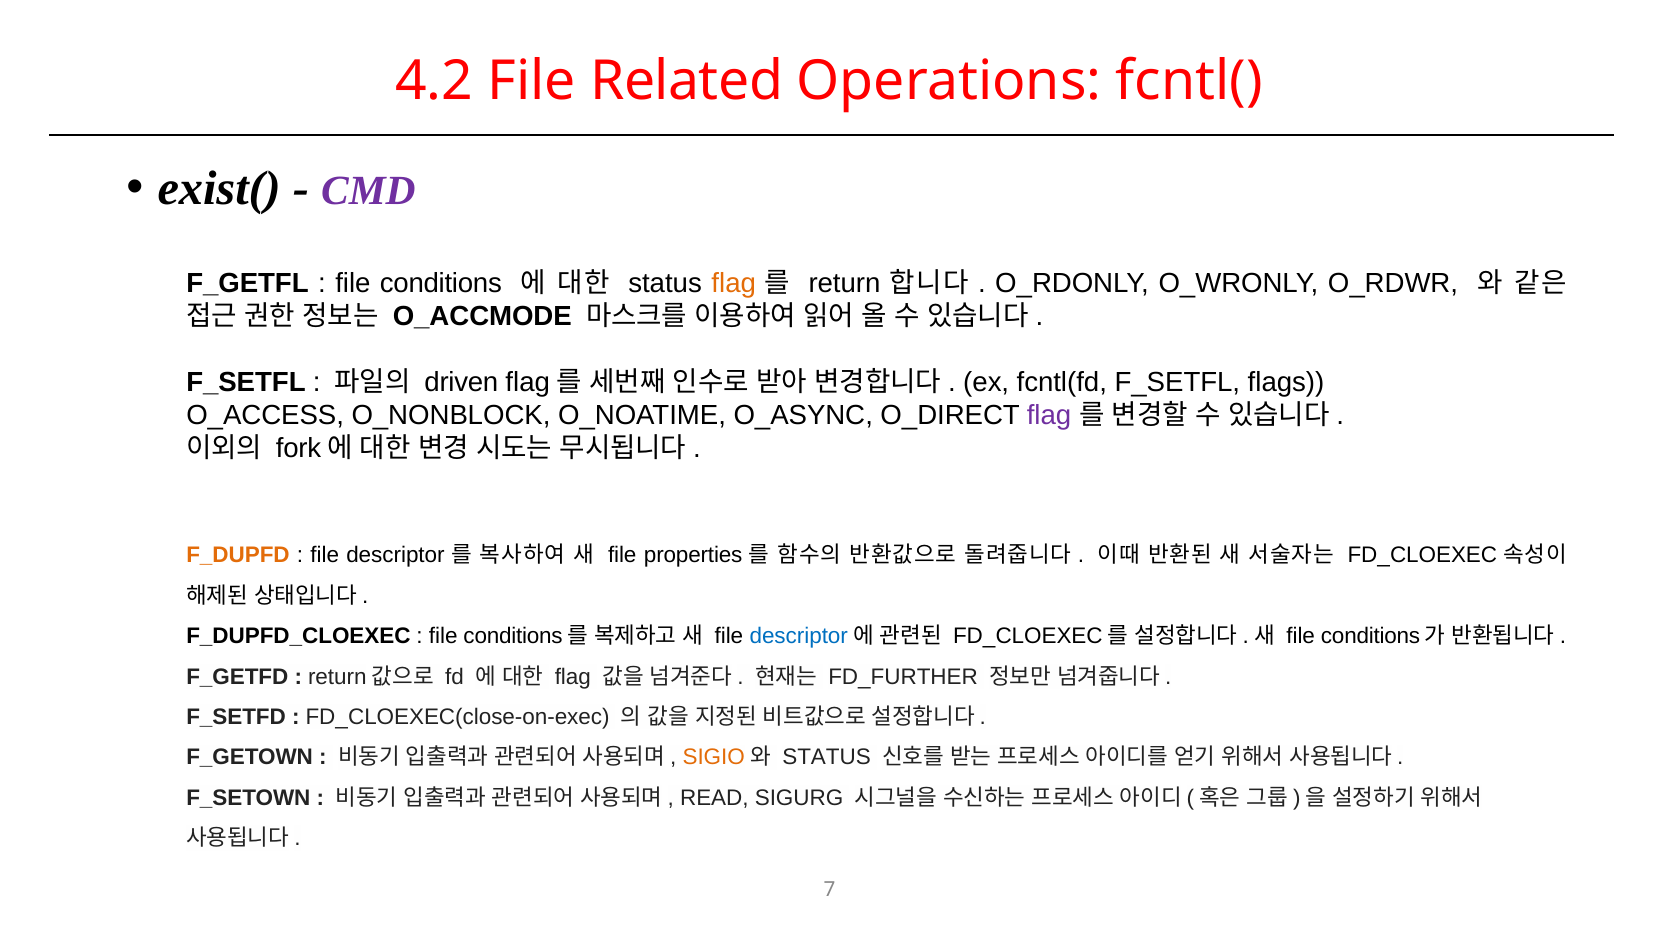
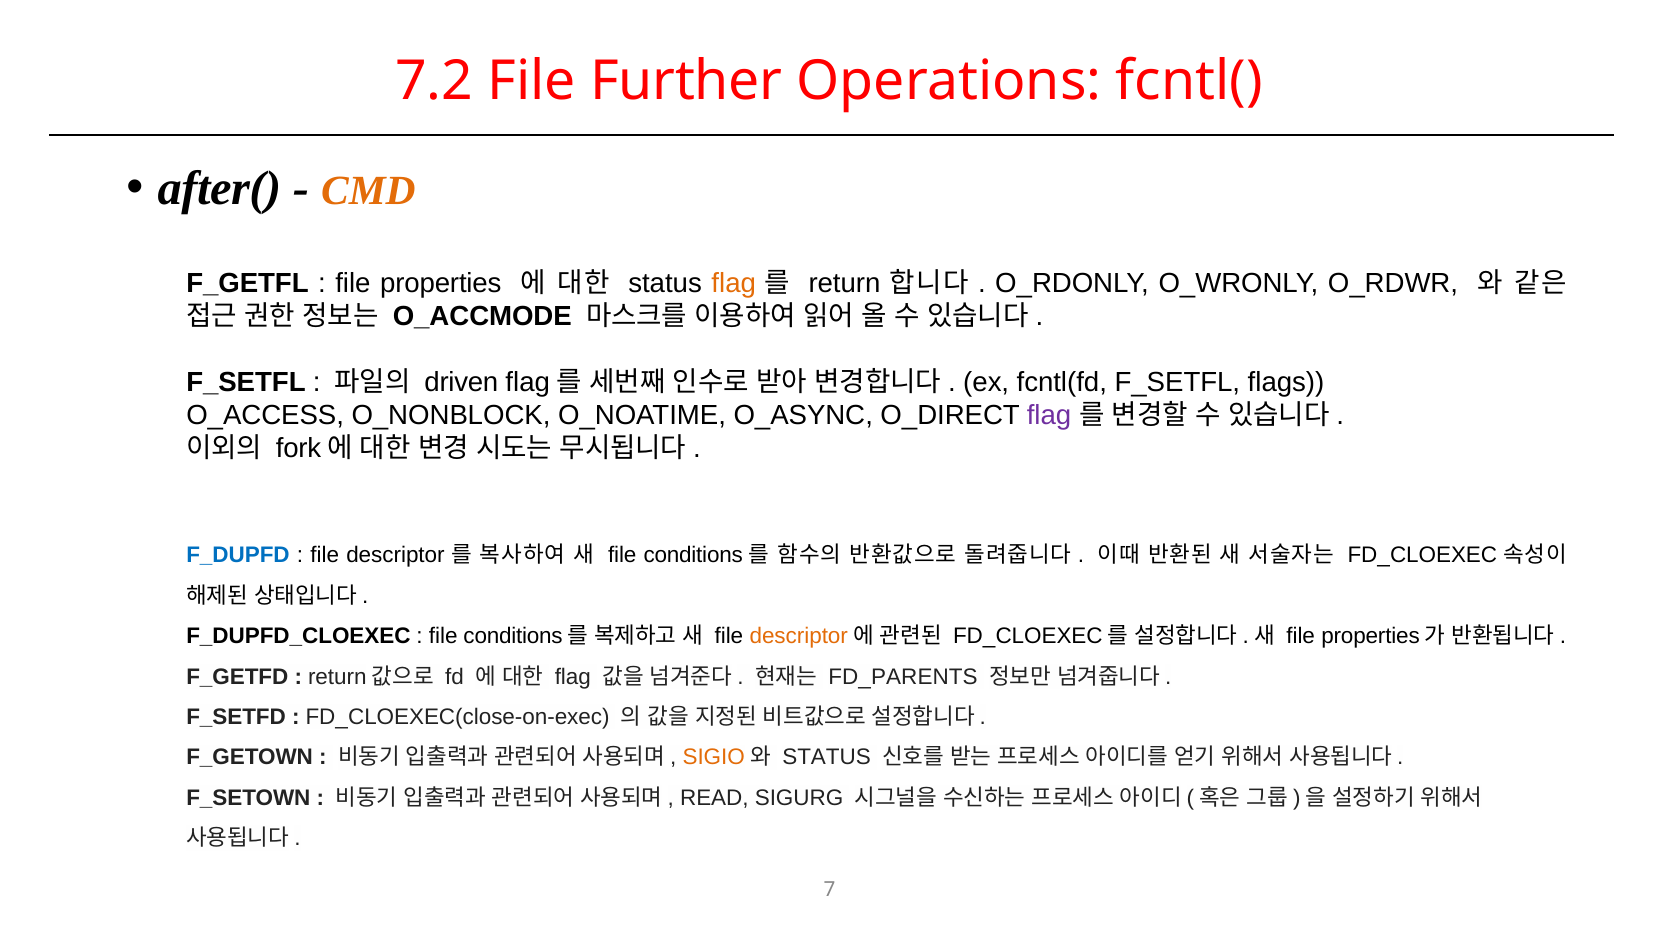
4.2: 4.2 -> 7.2
Related: Related -> Further
exist(: exist( -> after(
CMD colour: purple -> orange
conditions at (441, 283): conditions -> properties
F_DUPFD colour: orange -> blue
properties at (693, 555): properties -> conditions
descriptor at (799, 636) colour: blue -> orange
conditions at (1371, 636): conditions -> properties
FD_FURTHER: FD_FURTHER -> FD_PARENTS
